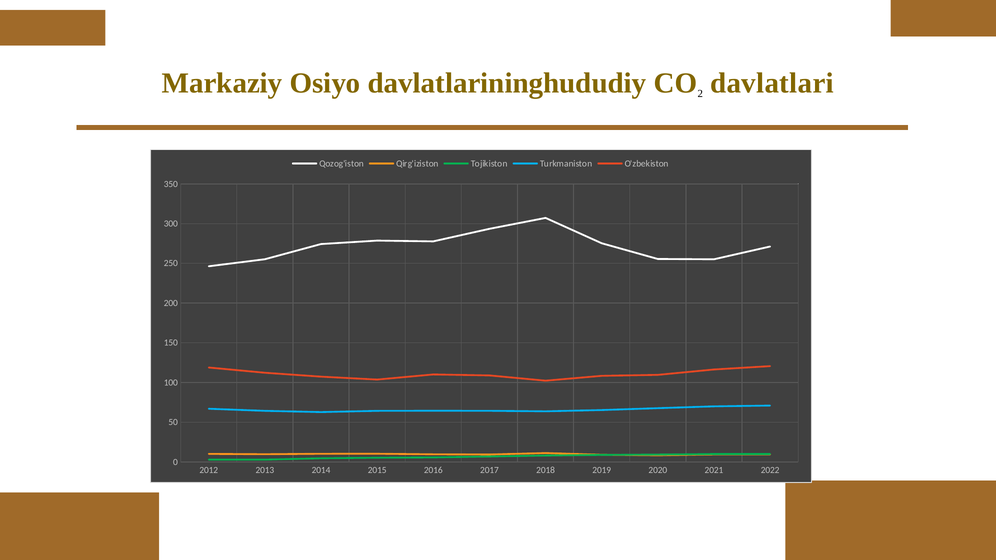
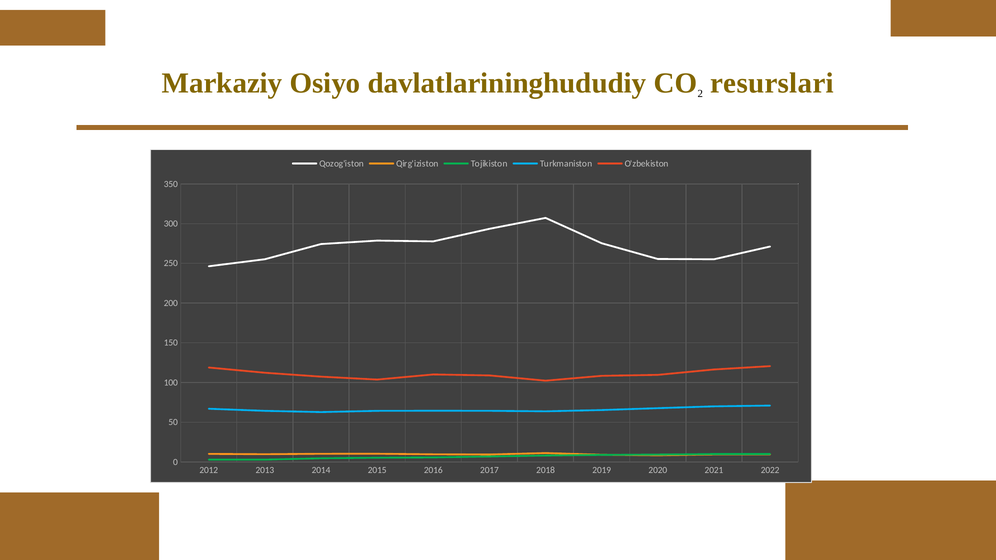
davlatlari: davlatlari -> resurslari
